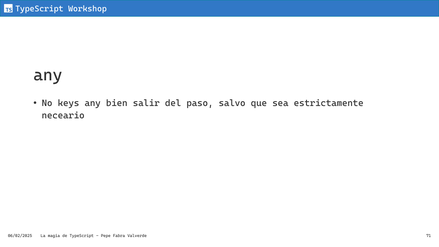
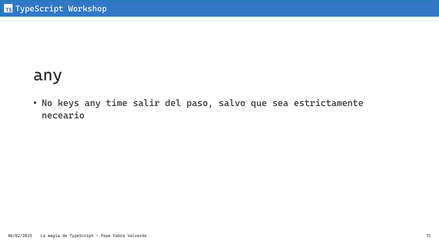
bien: bien -> time
